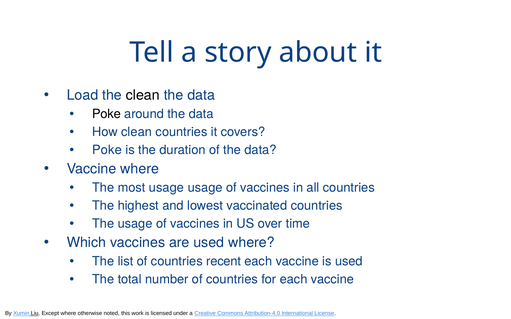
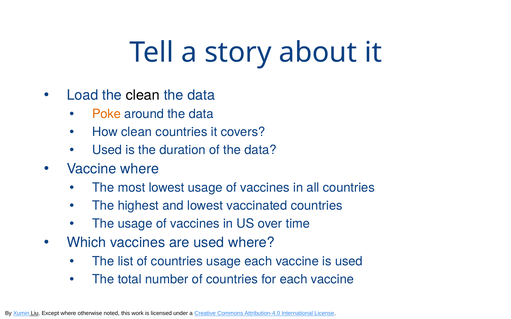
Poke at (107, 114) colour: black -> orange
Poke at (107, 150): Poke -> Used
most usage: usage -> lowest
countries recent: recent -> usage
